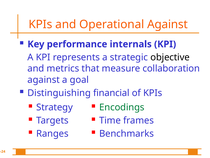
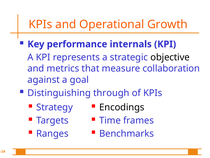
Operational Against: Against -> Growth
financial: financial -> through
Encodings colour: green -> black
